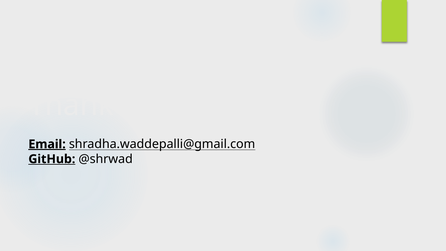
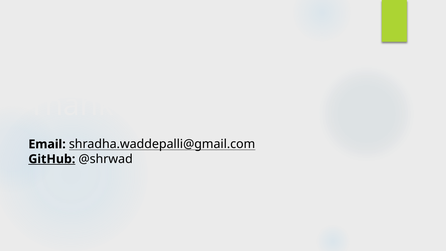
Email underline: present -> none
